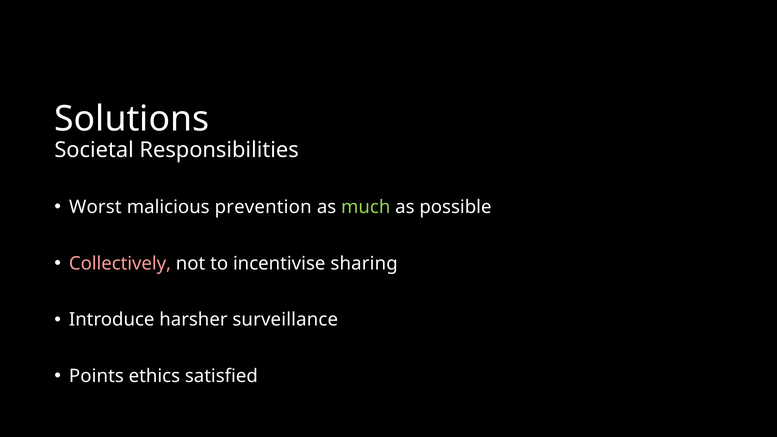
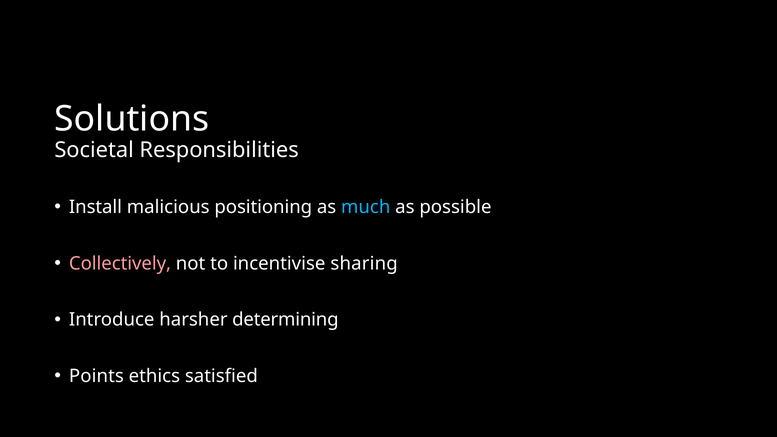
Worst: Worst -> Install
prevention: prevention -> positioning
much colour: light green -> light blue
surveillance: surveillance -> determining
